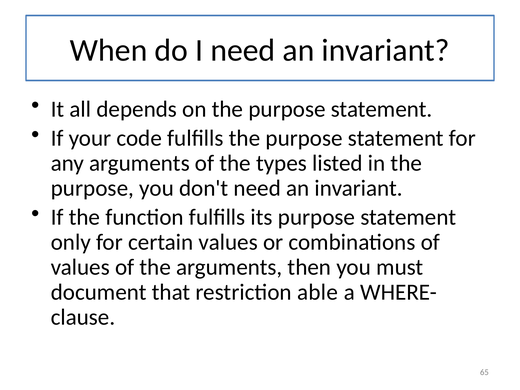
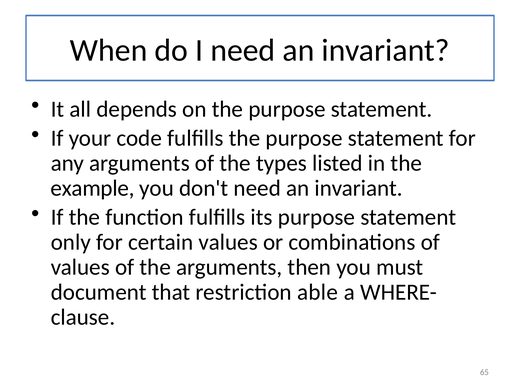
purpose at (92, 188): purpose -> example
